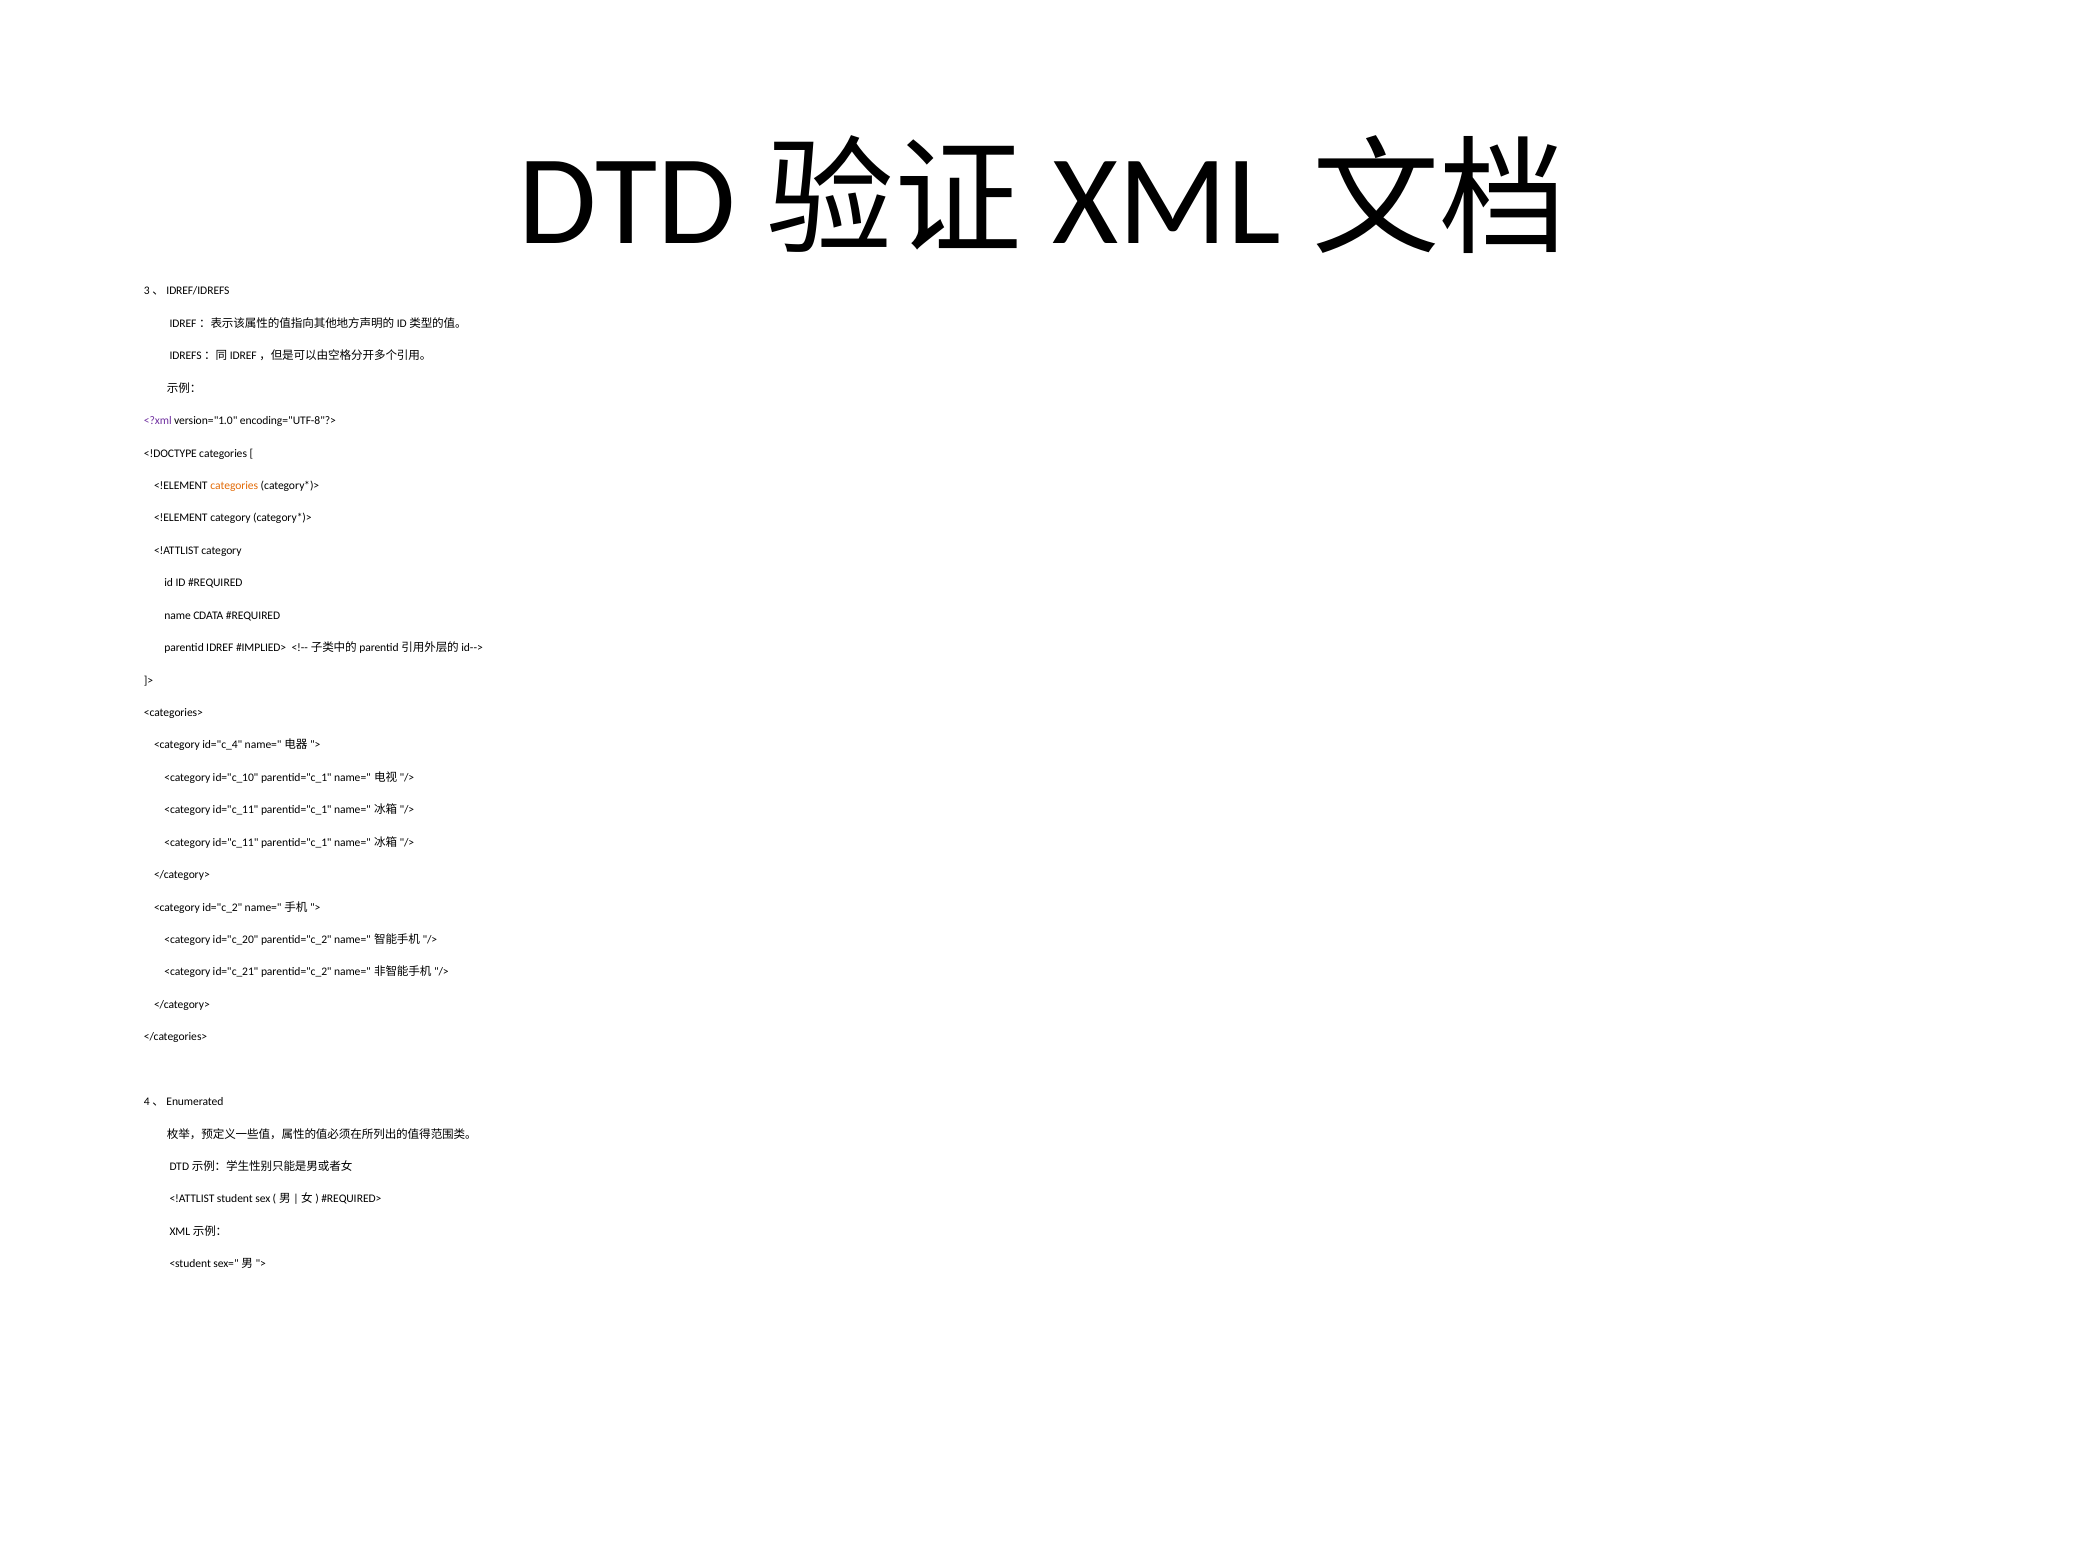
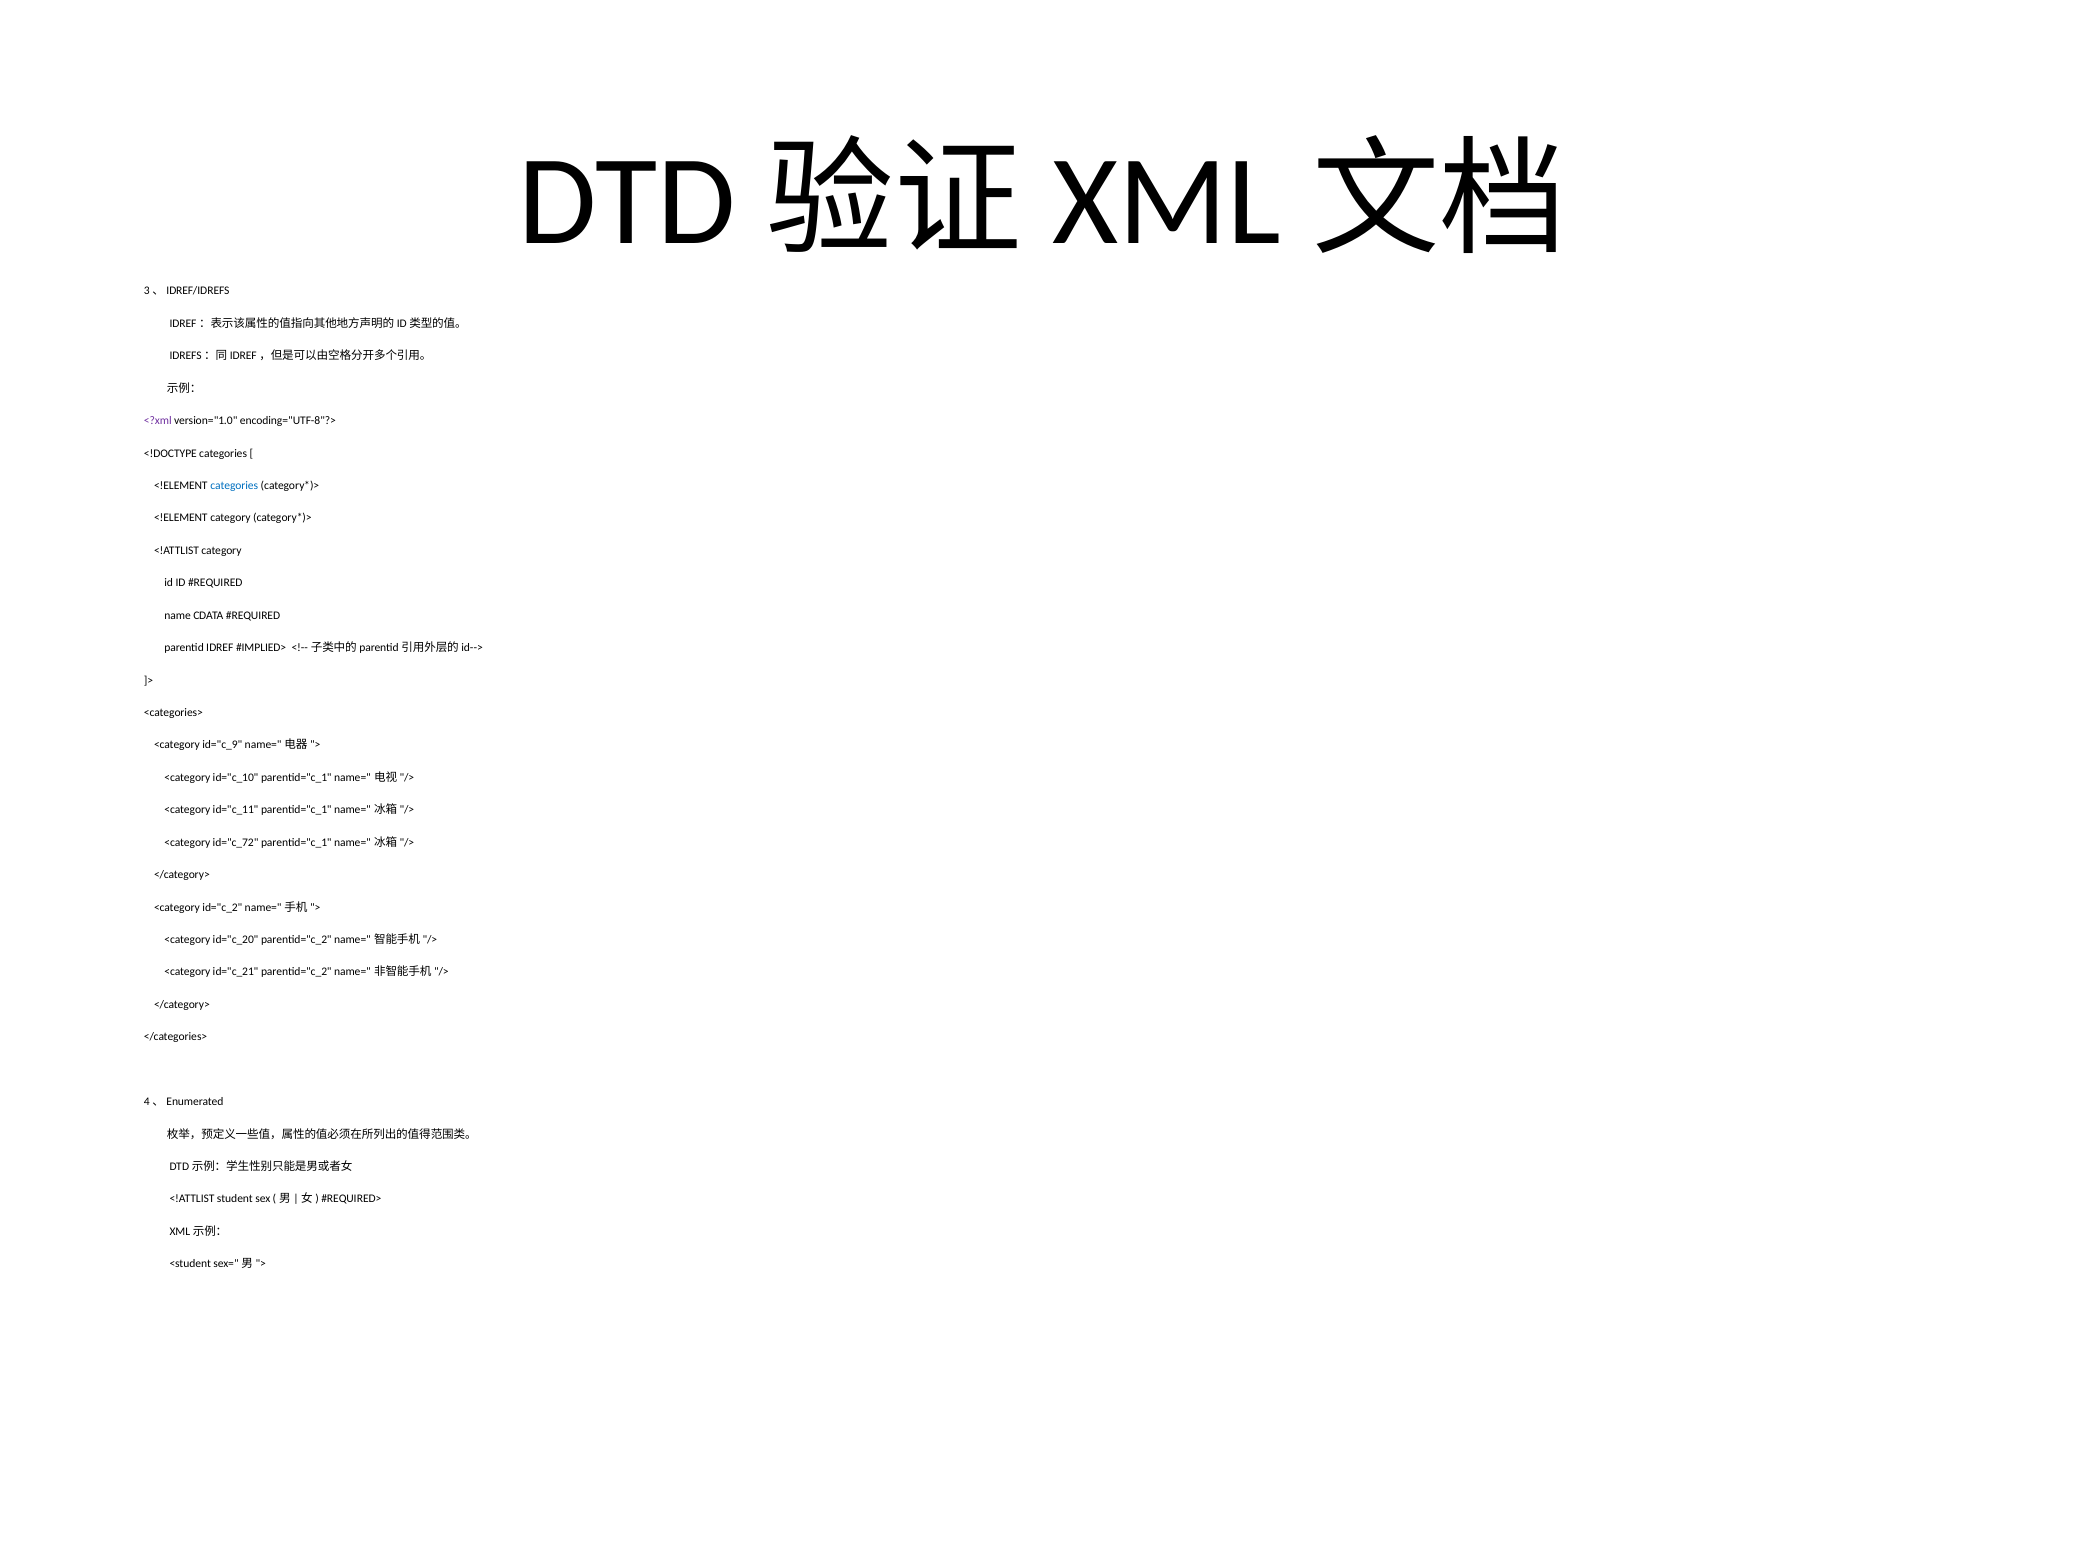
categories at (234, 486) colour: orange -> blue
id="c_4: id="c_4 -> id="c_9
id="c_11 at (236, 843): id="c_11 -> id="c_72
